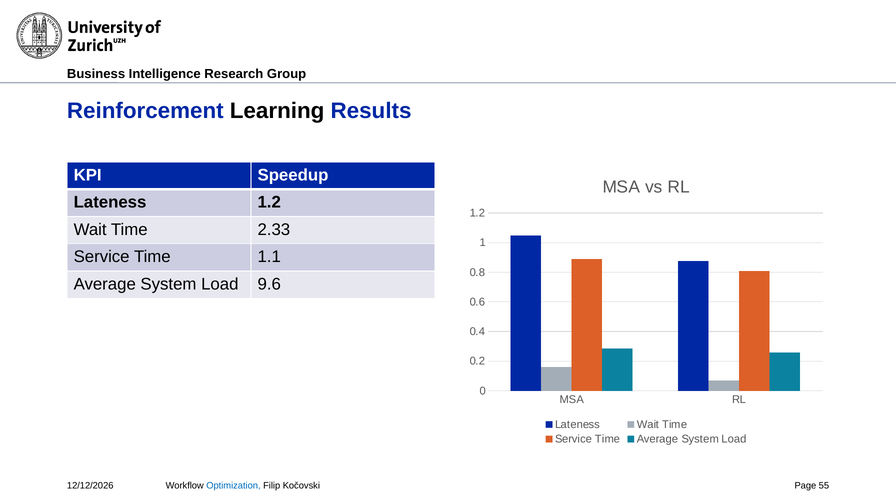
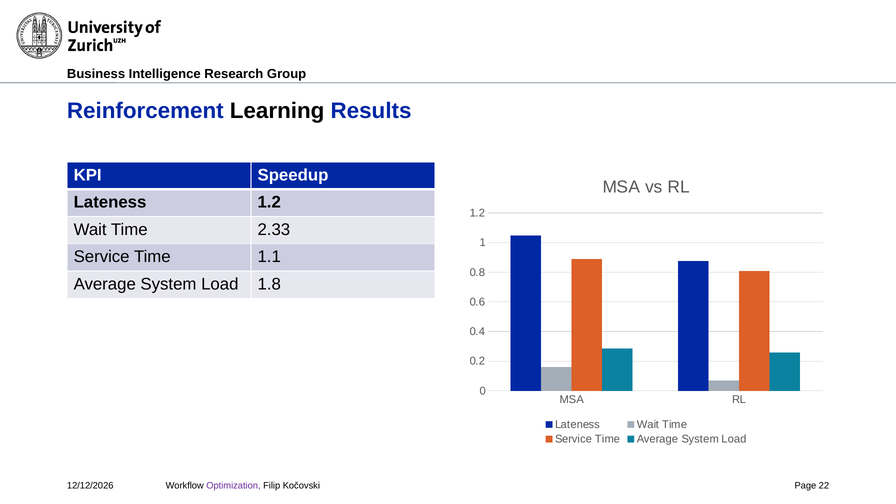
9.6: 9.6 -> 1.8
Optimization colour: blue -> purple
55: 55 -> 22
